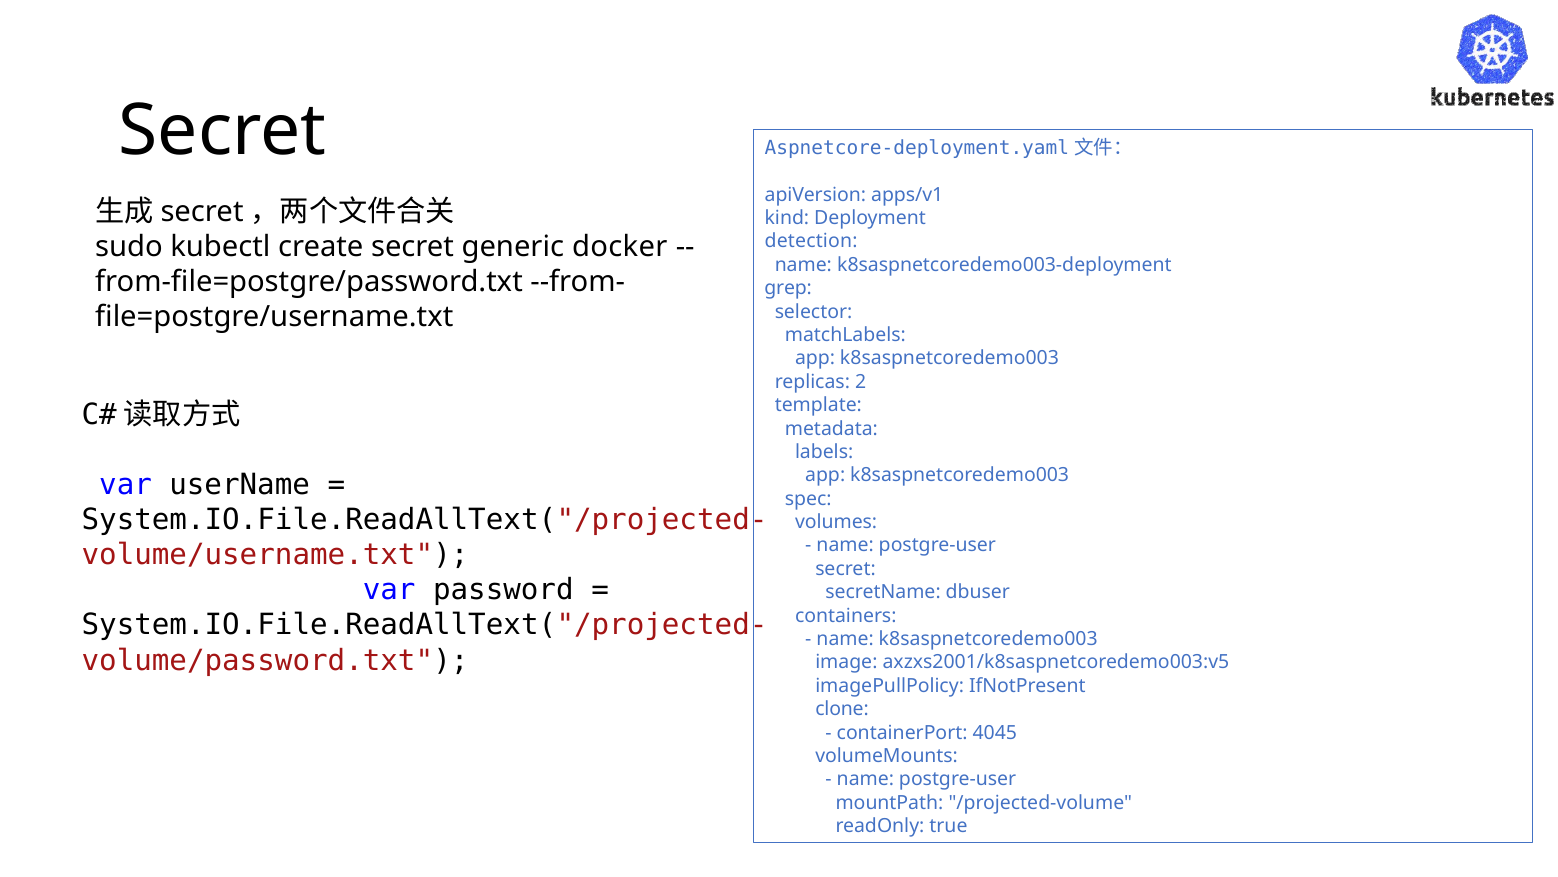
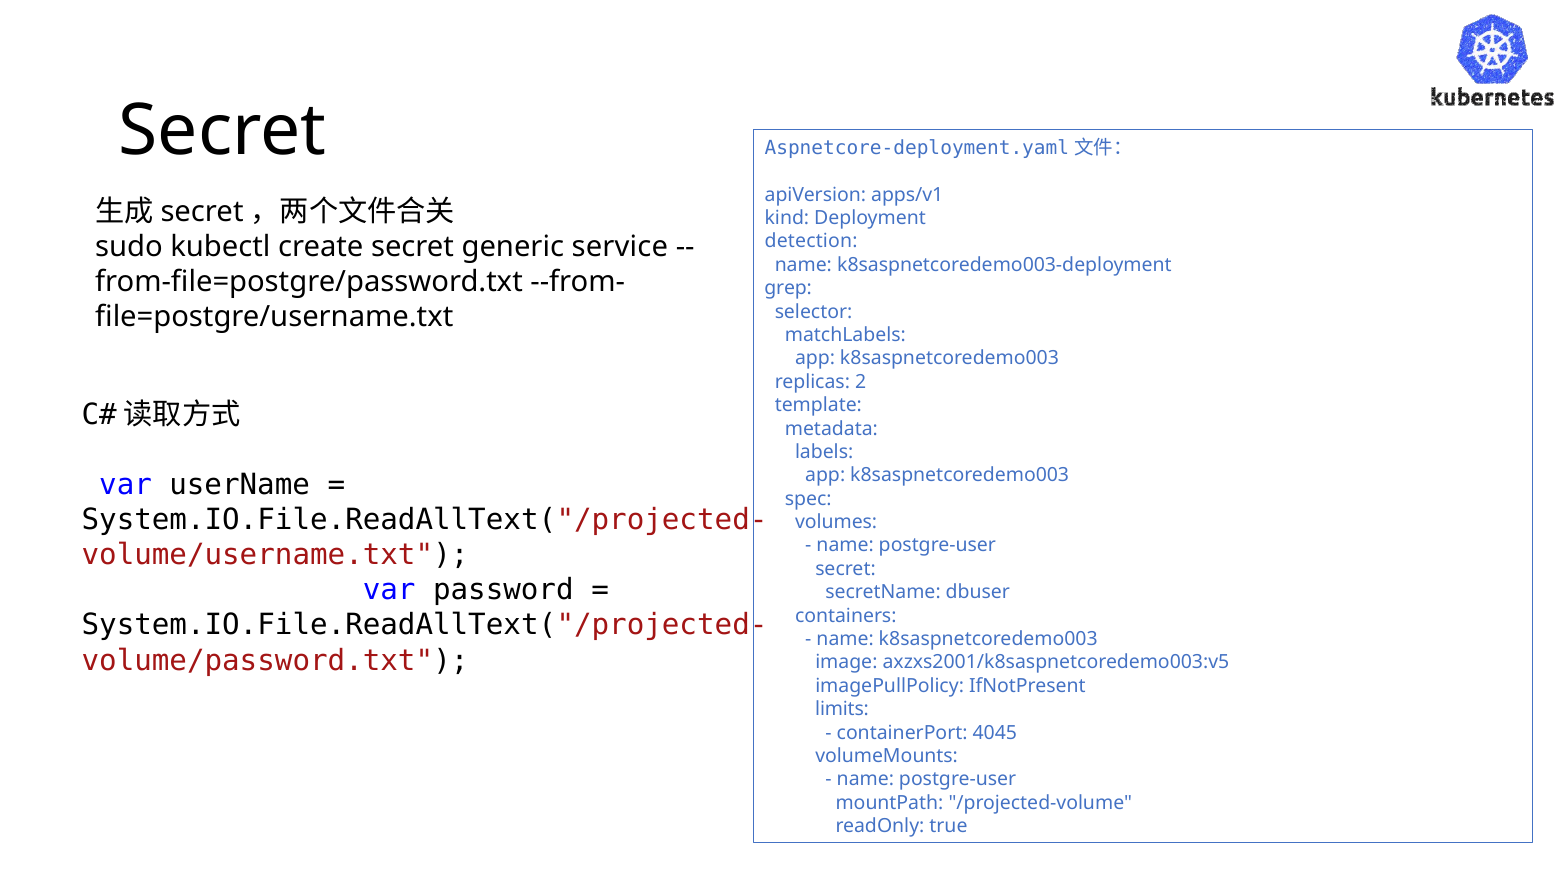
docker: docker -> service
clone: clone -> limits
